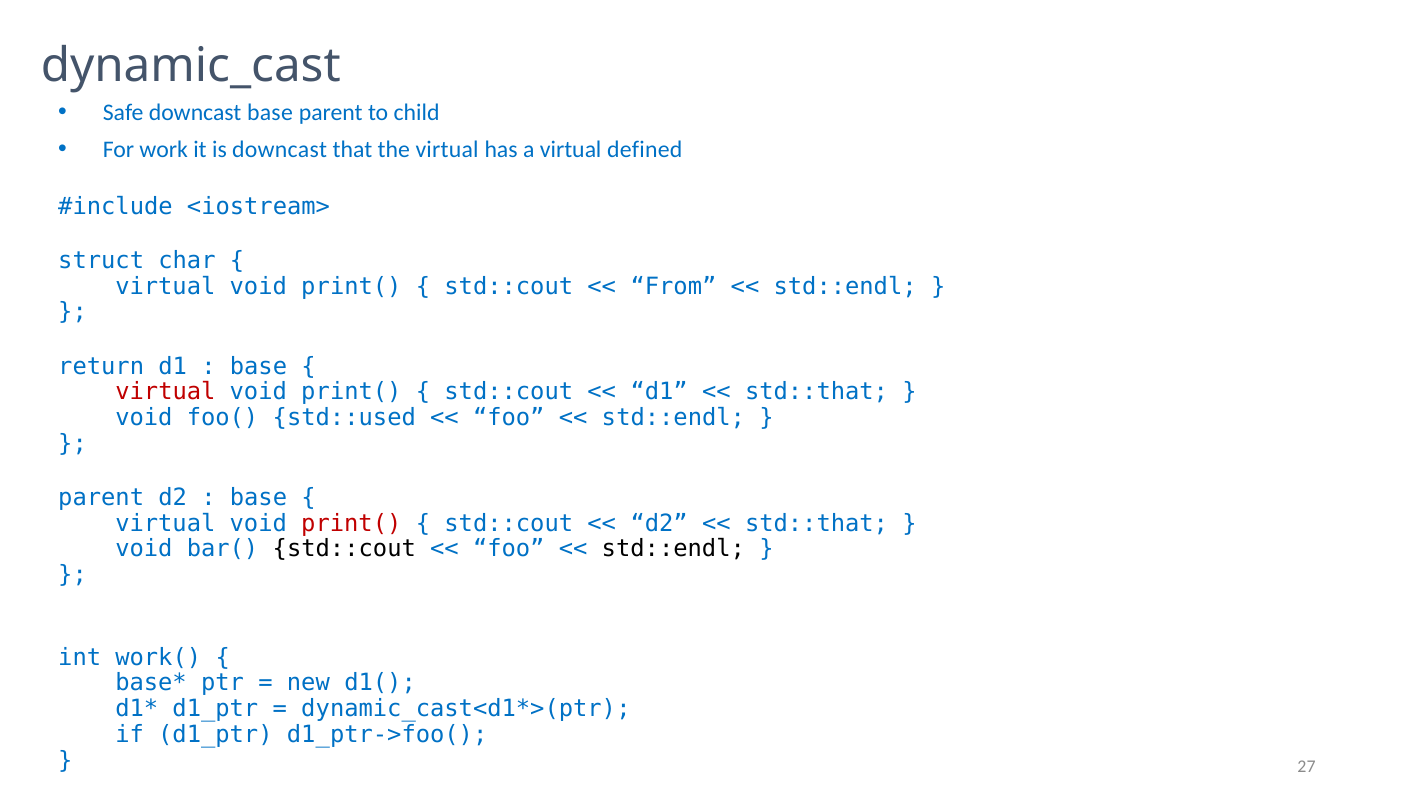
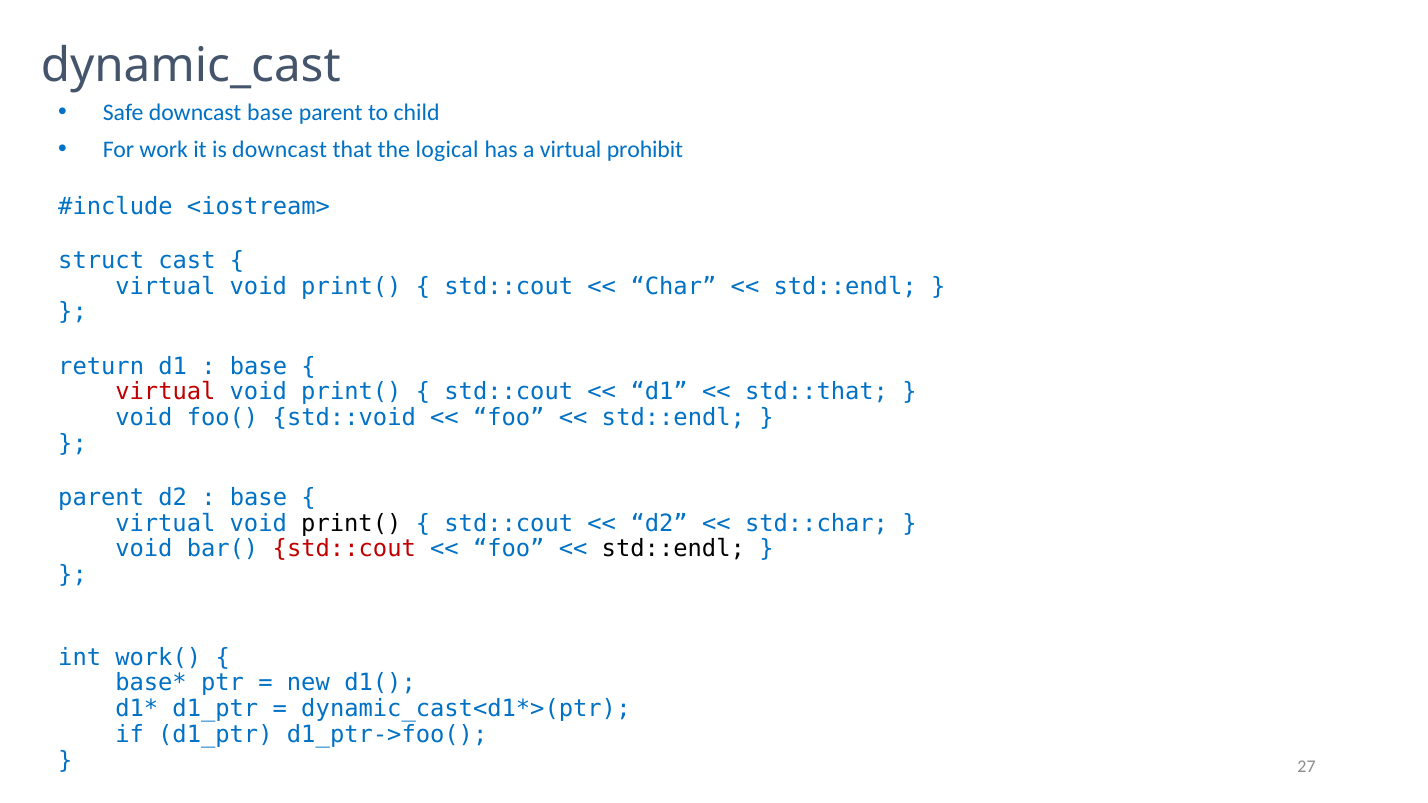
the virtual: virtual -> logical
defined: defined -> prohibit
char: char -> cast
From: From -> Char
std::used: std::used -> std::void
print( at (351, 523) colour: red -> black
std::that at (817, 523): std::that -> std::char
std::cout at (344, 549) colour: black -> red
